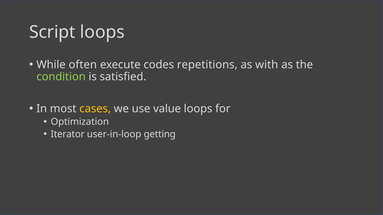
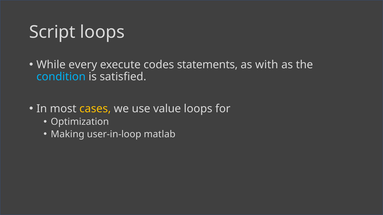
often: often -> every
repetitions: repetitions -> statements
condition colour: light green -> light blue
Iterator: Iterator -> Making
getting: getting -> matlab
